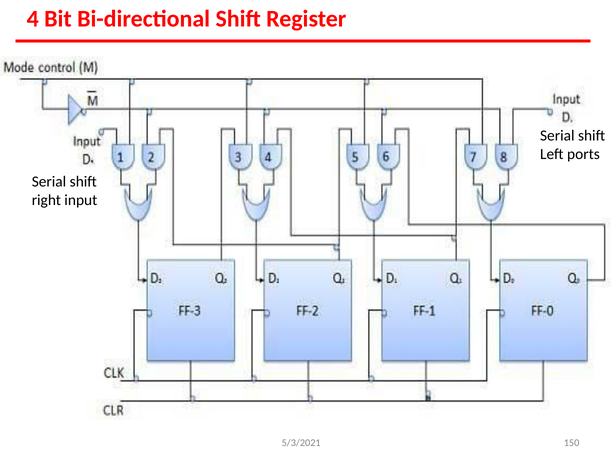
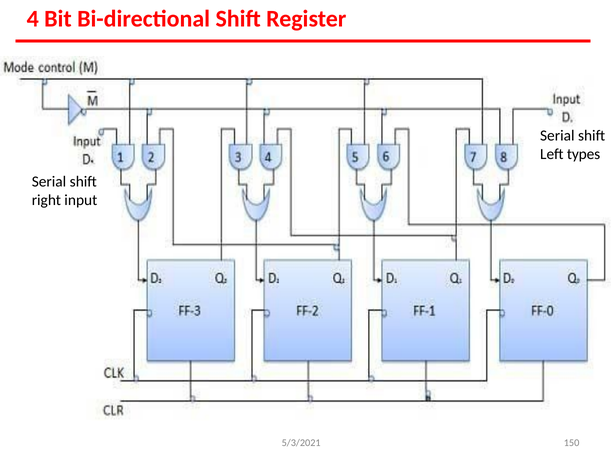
ports: ports -> types
